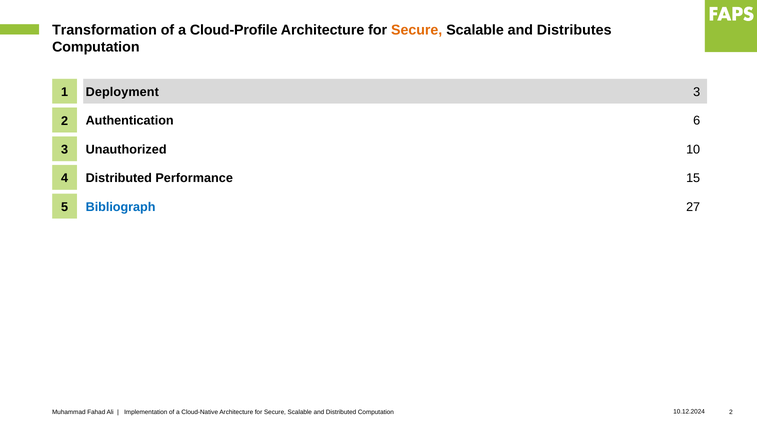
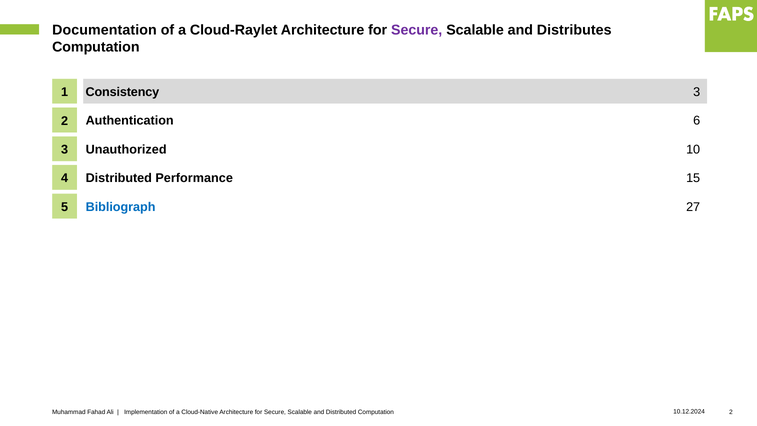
Transformation: Transformation -> Documentation
Cloud-Profile: Cloud-Profile -> Cloud-Raylet
Secure at (417, 30) colour: orange -> purple
Deployment: Deployment -> Consistency
